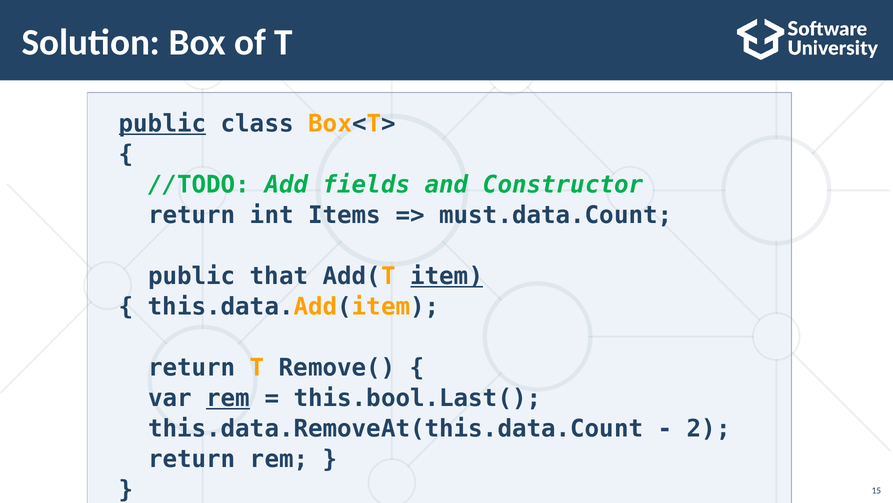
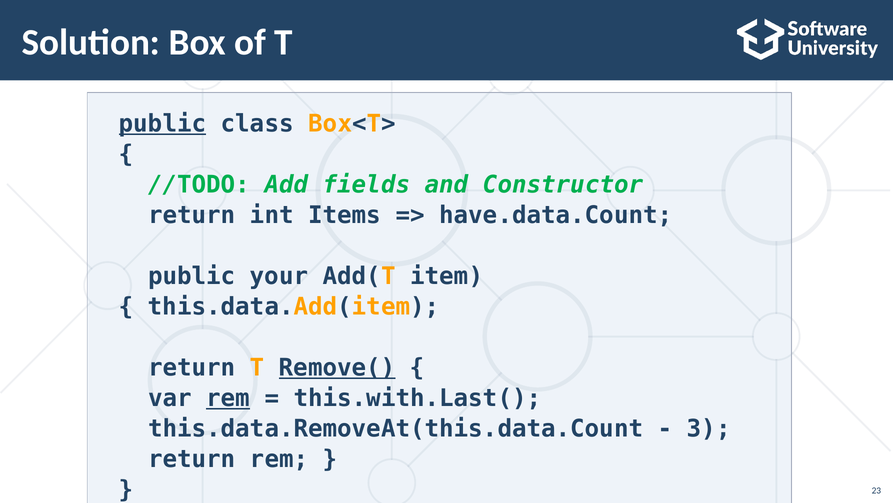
must.data.Count: must.data.Count -> have.data.Count
that: that -> your
item underline: present -> none
Remove( underline: none -> present
this.bool.Last(: this.bool.Last( -> this.with.Last(
2: 2 -> 3
15: 15 -> 23
